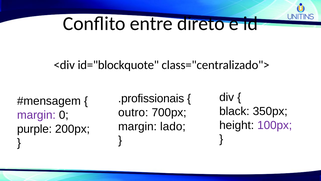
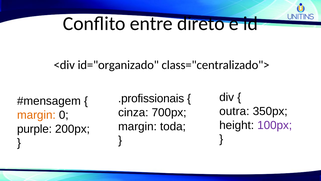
id="blockquote: id="blockquote -> id="organizado
black: black -> outra
outro: outro -> cinza
margin at (36, 115) colour: purple -> orange
lado: lado -> toda
